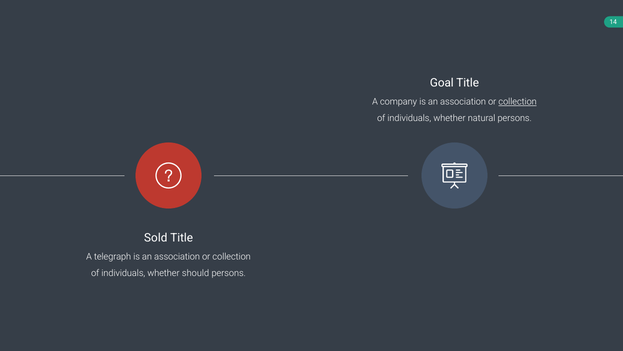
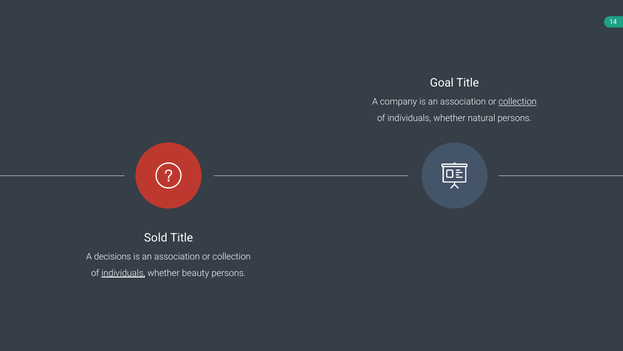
telegraph: telegraph -> decisions
individuals at (123, 273) underline: none -> present
should: should -> beauty
